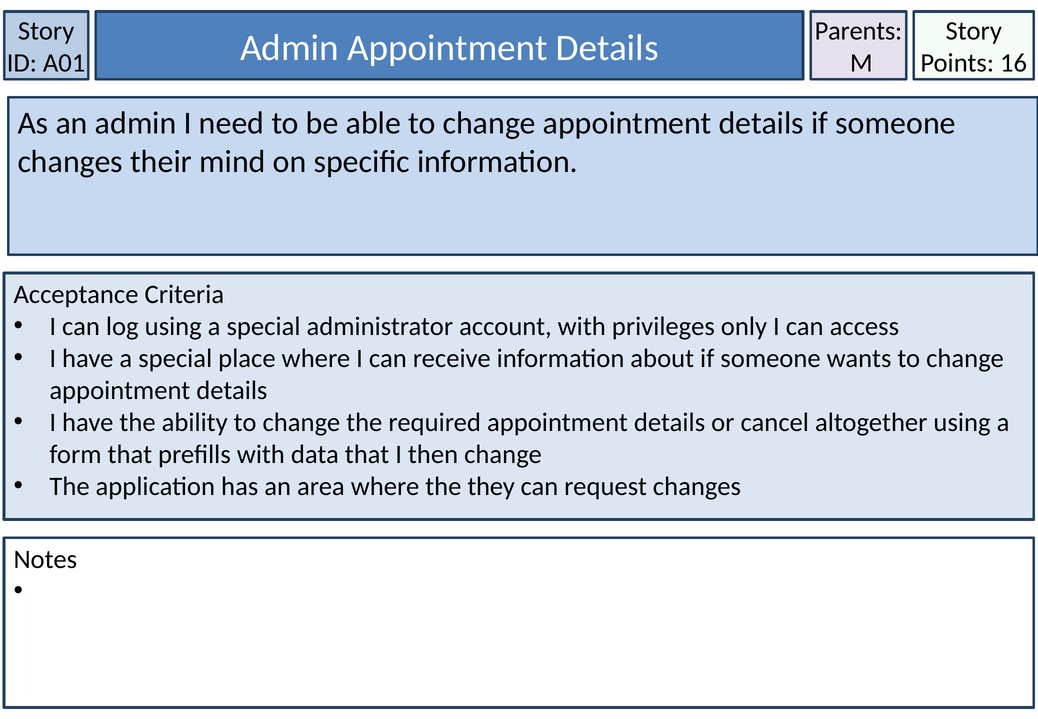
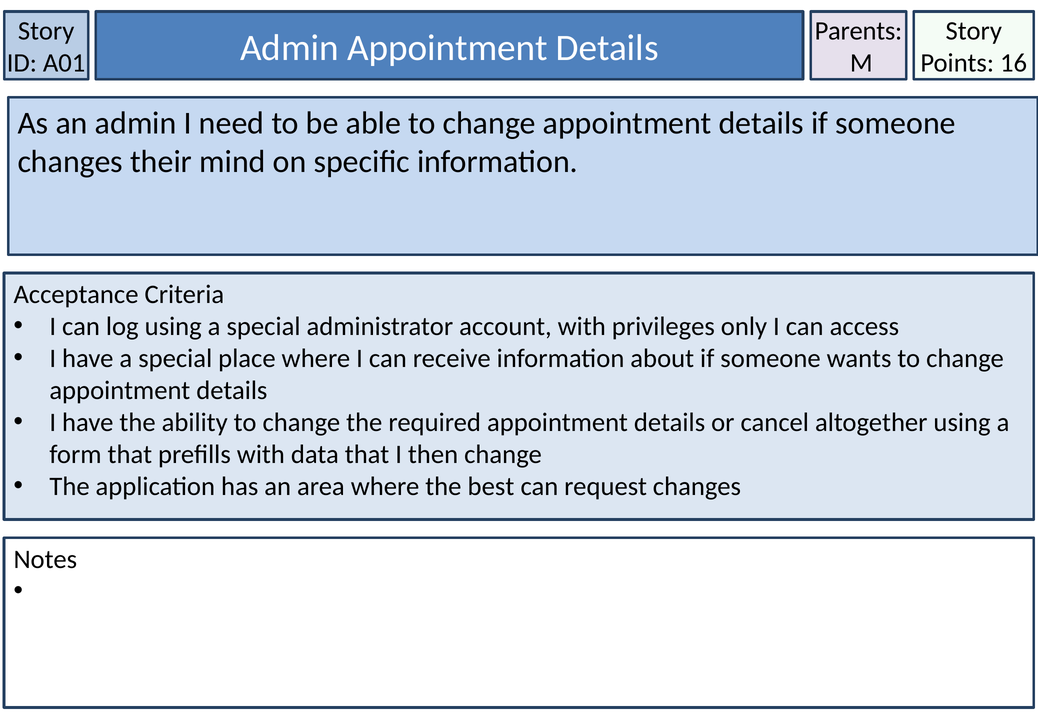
they: they -> best
